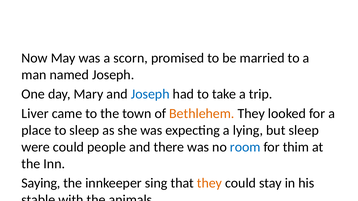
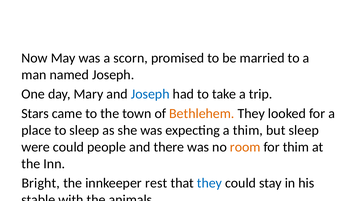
Liver: Liver -> Stars
a lying: lying -> thim
room colour: blue -> orange
Saying: Saying -> Bright
sing: sing -> rest
they at (209, 183) colour: orange -> blue
